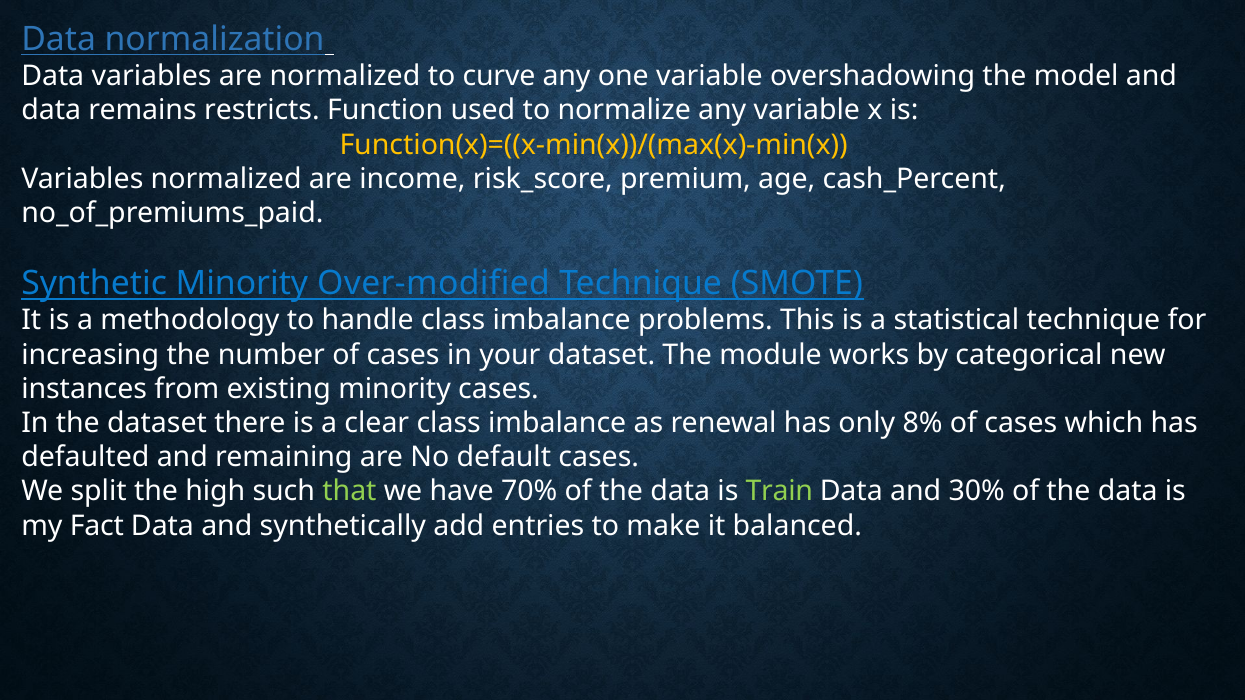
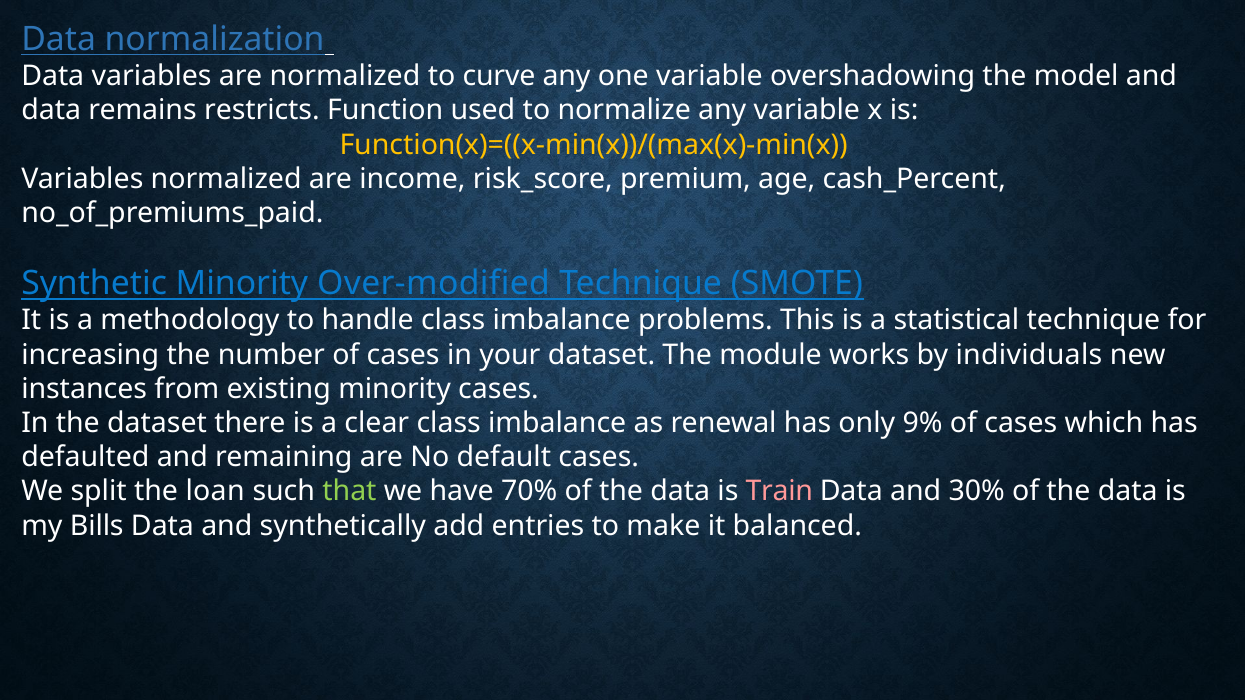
categorical: categorical -> individuals
8%: 8% -> 9%
high: high -> loan
Train colour: light green -> pink
Fact: Fact -> Bills
